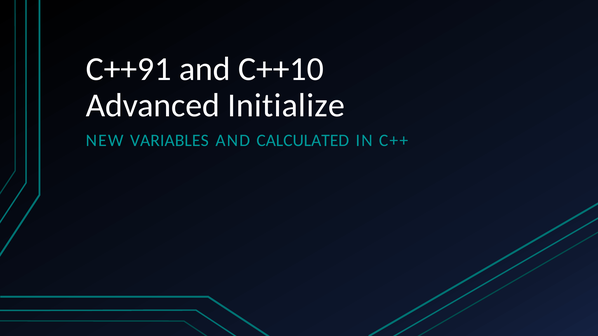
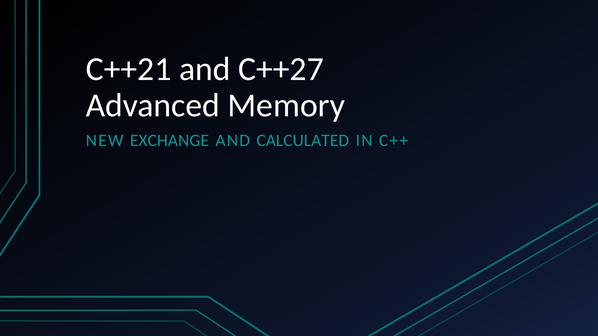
C++91: C++91 -> C++21
C++10: C++10 -> C++27
Initialize: Initialize -> Memory
VARIABLES: VARIABLES -> EXCHANGE
